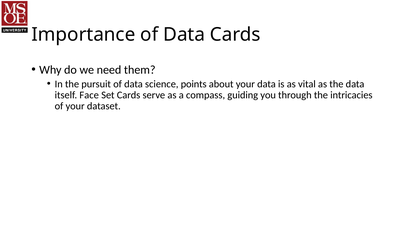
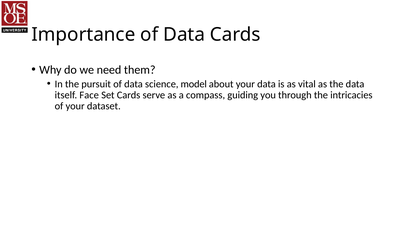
points: points -> model
